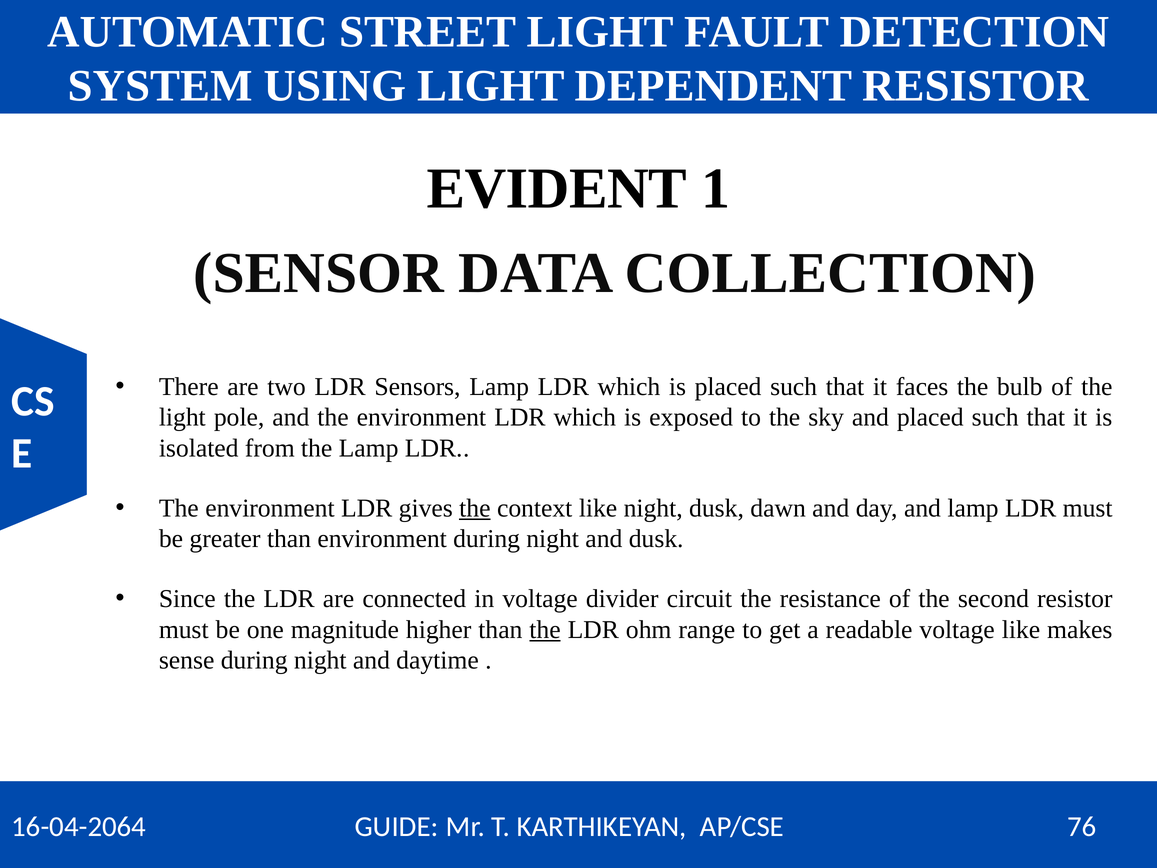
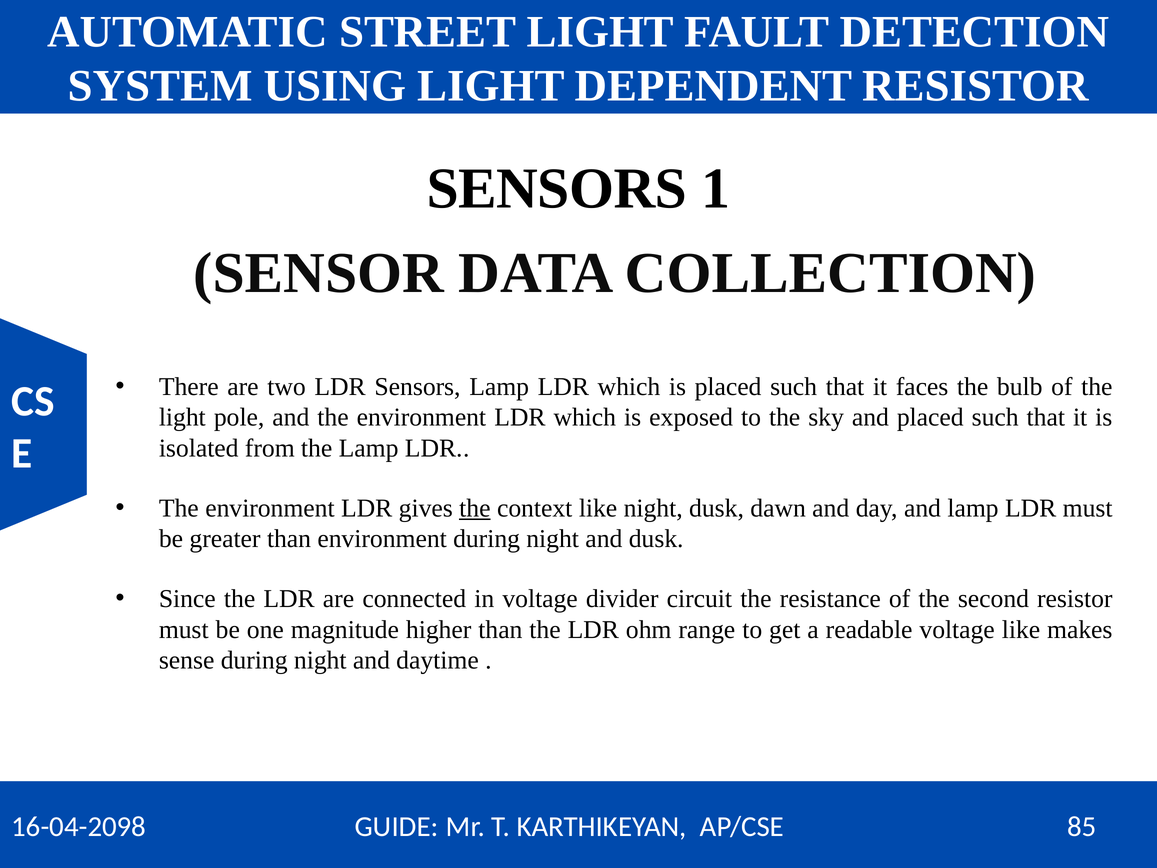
EVIDENT at (557, 189): EVIDENT -> SENSORS
the at (545, 629) underline: present -> none
16-04-2064: 16-04-2064 -> 16-04-2098
76: 76 -> 85
